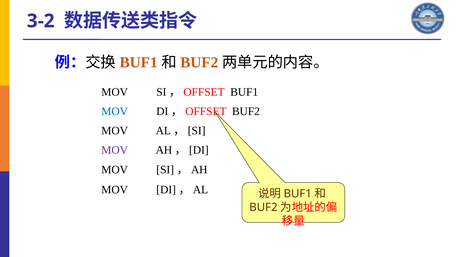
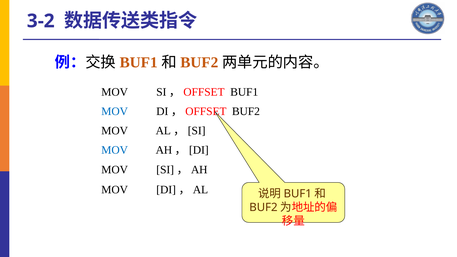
MOV at (115, 150) colour: purple -> blue
